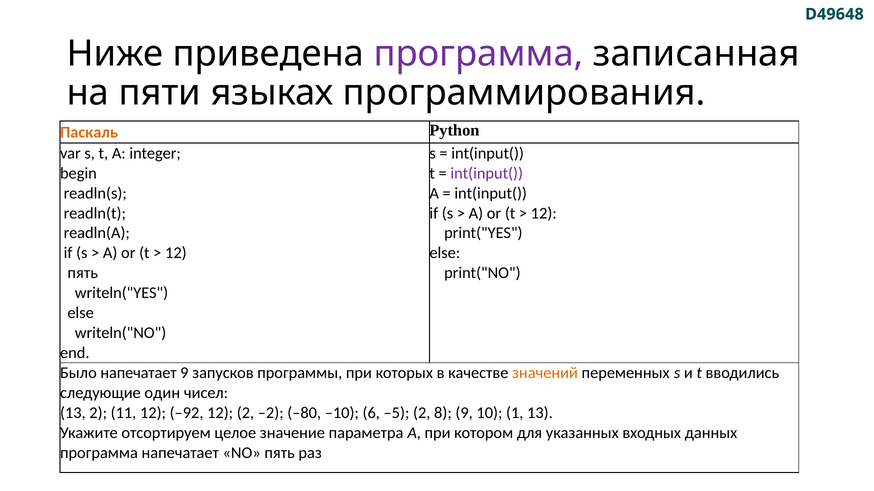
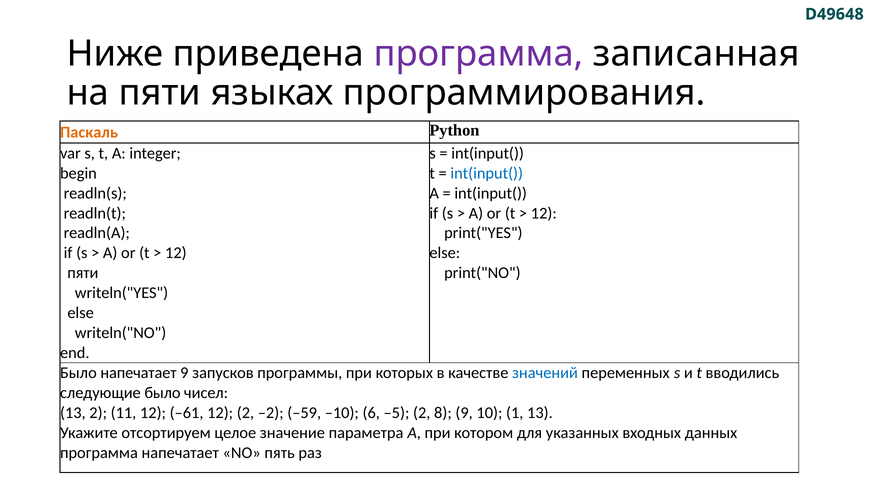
int(input( at (487, 173) colour: purple -> blue
пять at (83, 273): пять -> пяти
значений colour: orange -> blue
следующие один: один -> было
–92: –92 -> –61
–80: –80 -> –59
